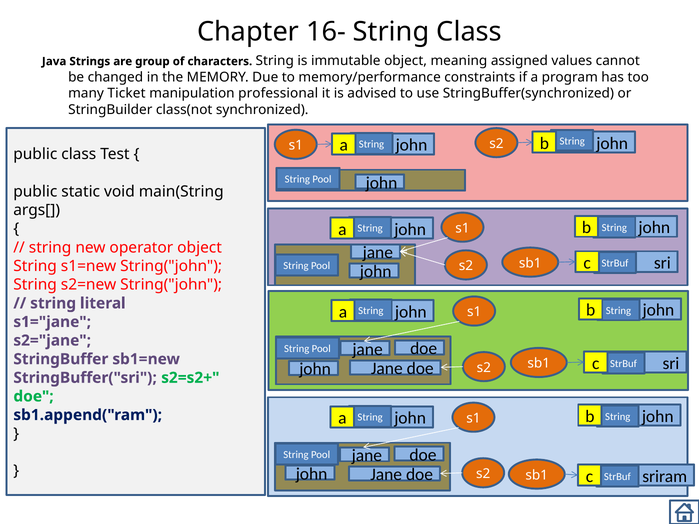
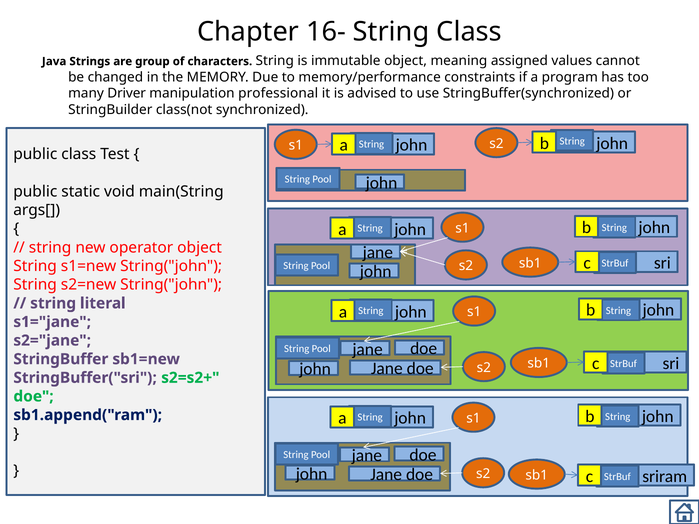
Ticket: Ticket -> Driver
